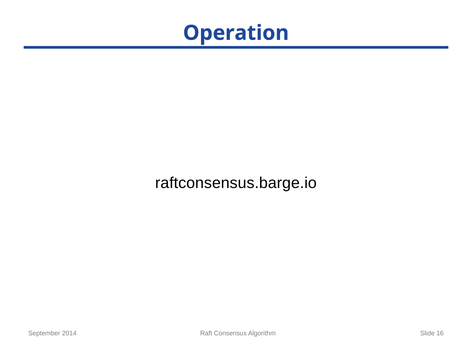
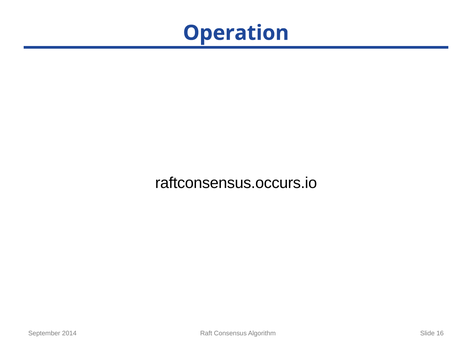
raftconsensus.barge.io: raftconsensus.barge.io -> raftconsensus.occurs.io
